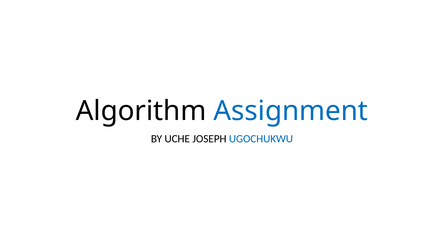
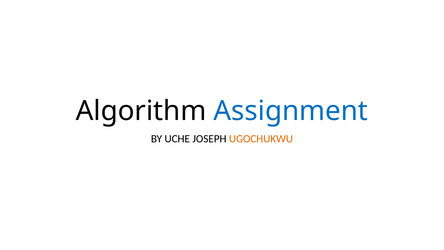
UGOCHUKWU colour: blue -> orange
